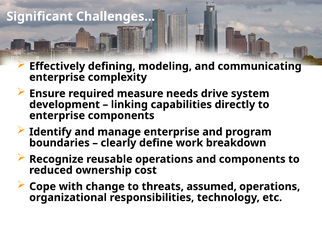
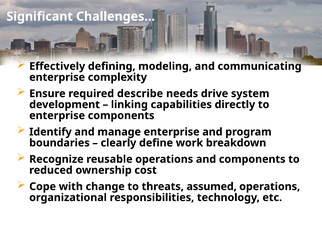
measure: measure -> describe
